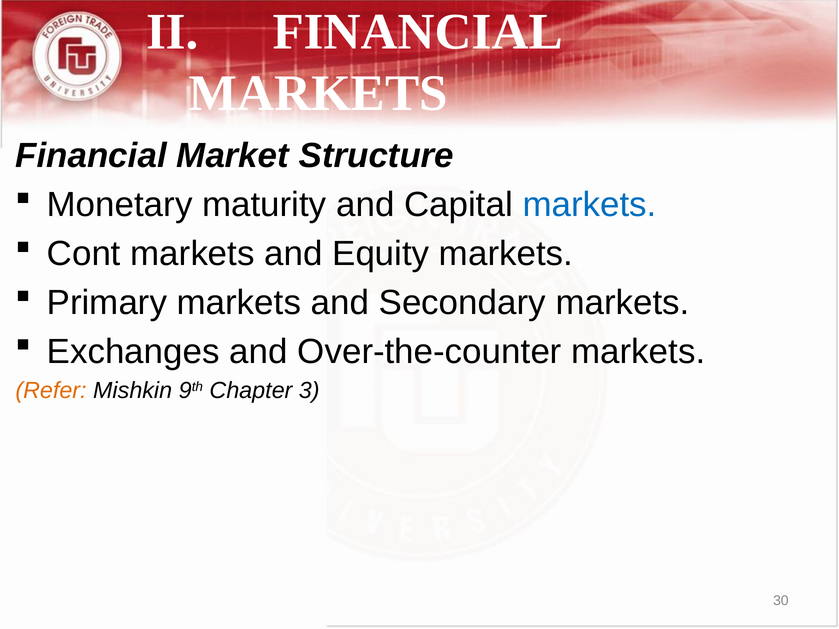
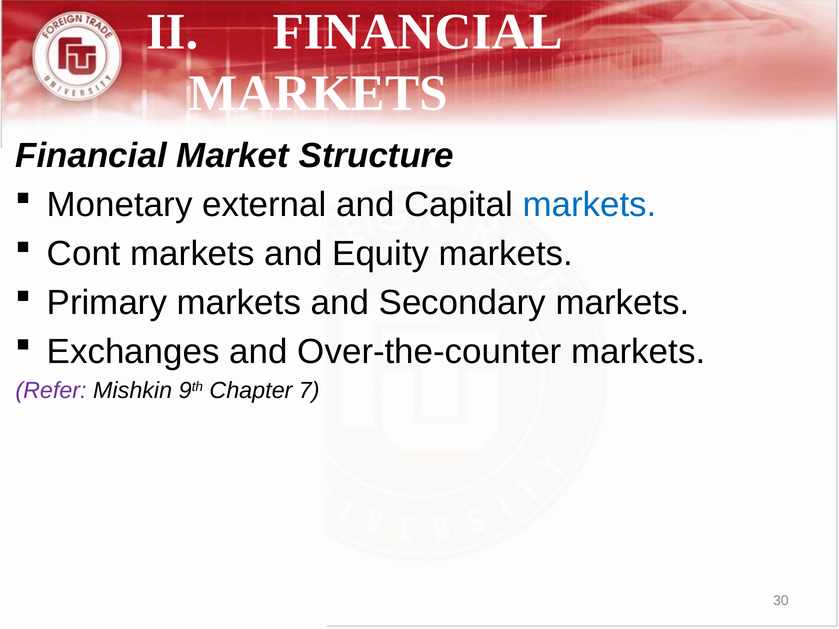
maturity: maturity -> external
Refer colour: orange -> purple
3: 3 -> 7
